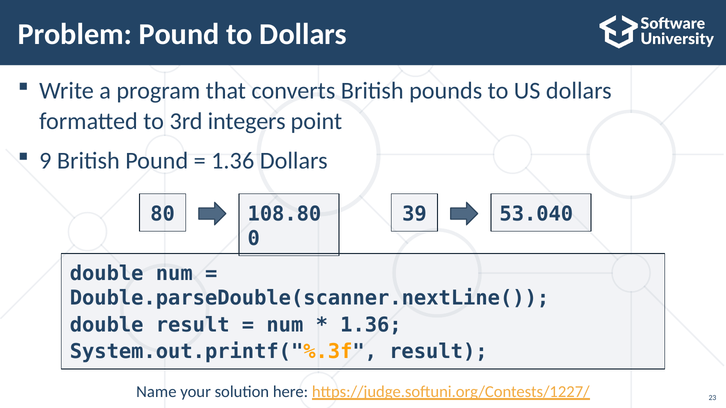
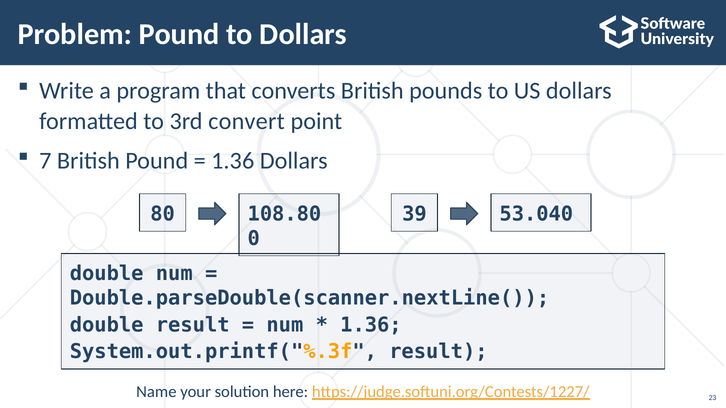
integers: integers -> convert
9: 9 -> 7
